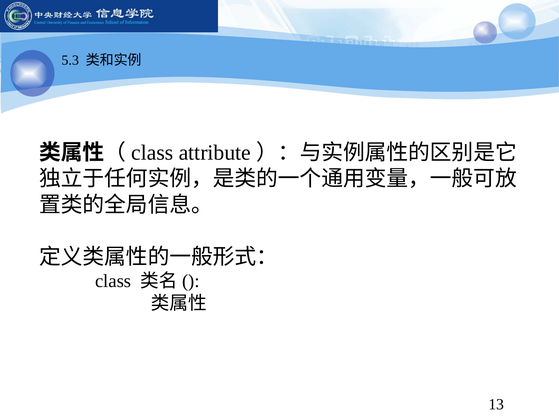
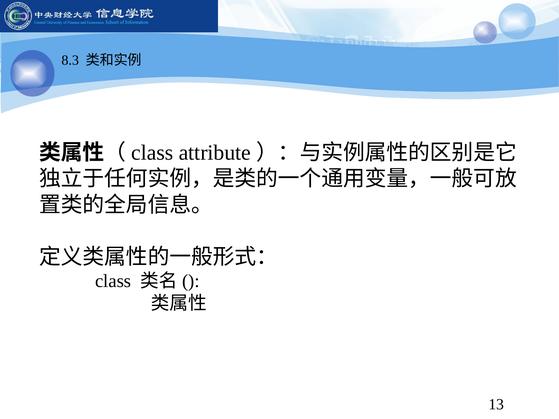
5.3: 5.3 -> 8.3
